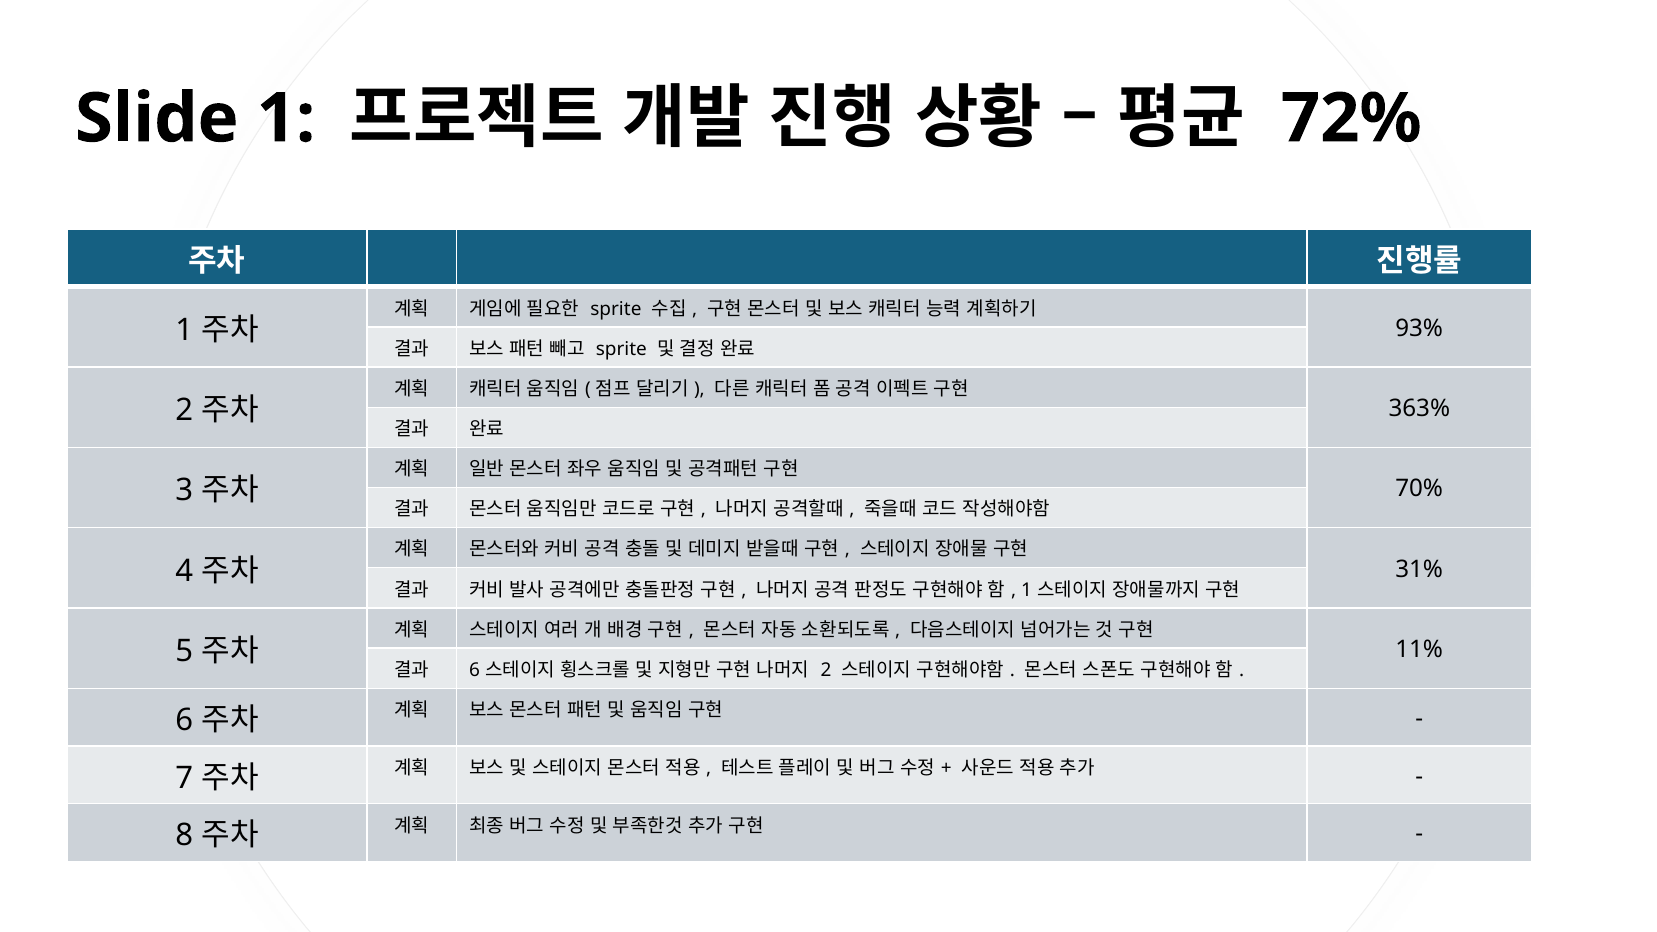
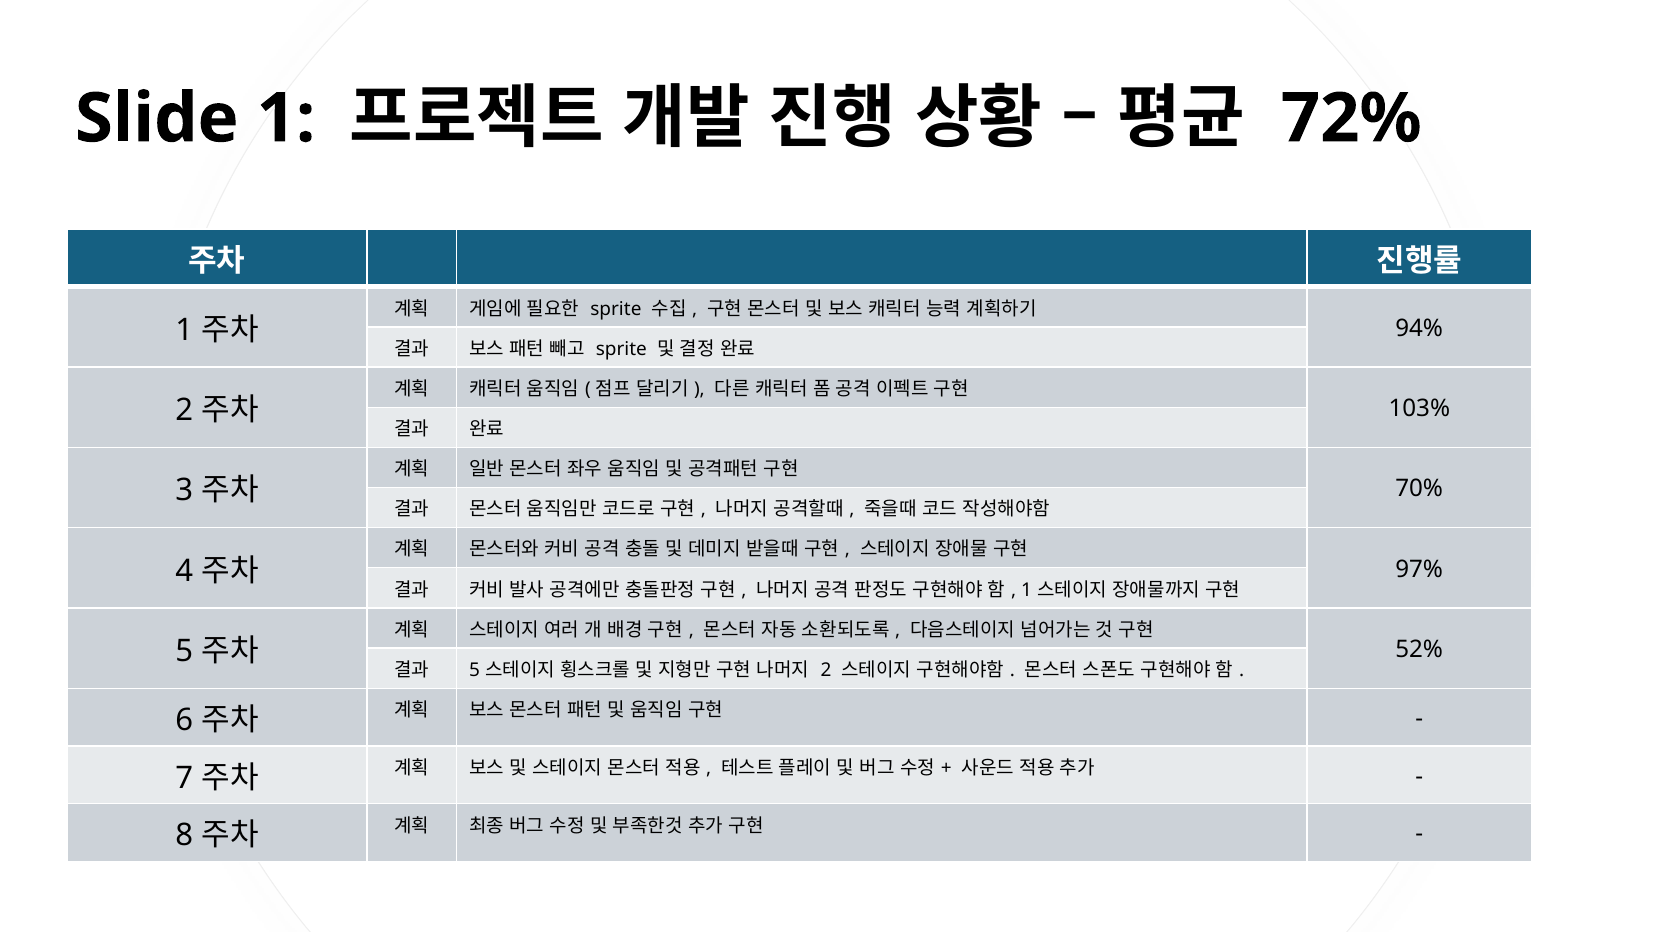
93%: 93% -> 94%
363%: 363% -> 103%
31%: 31% -> 97%
11%: 11% -> 52%
6 at (475, 670): 6 -> 5
